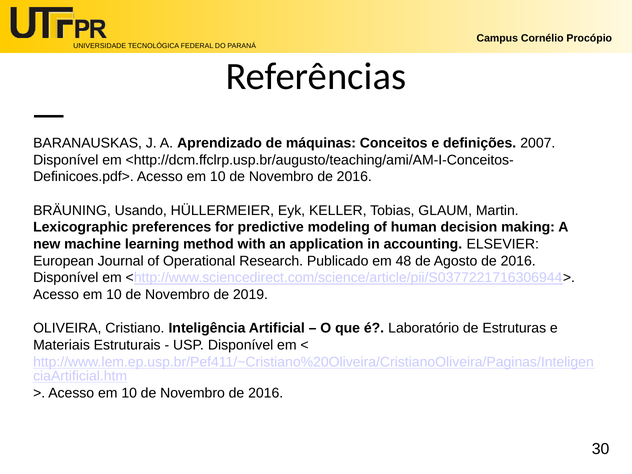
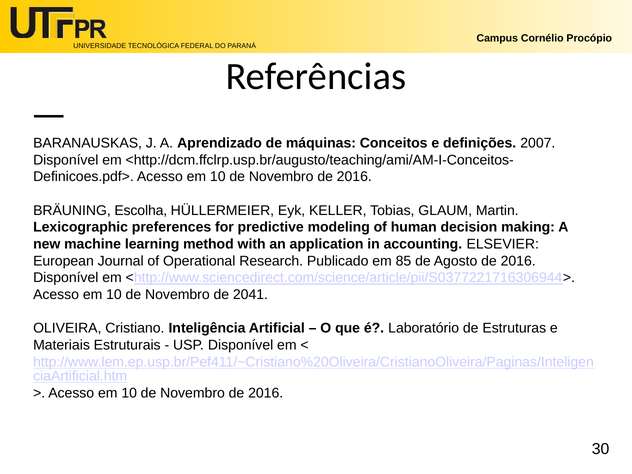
Usando: Usando -> Escolha
48: 48 -> 85
2019: 2019 -> 2041
